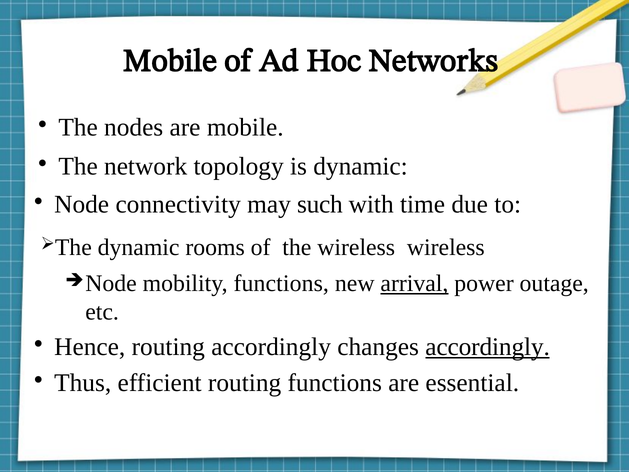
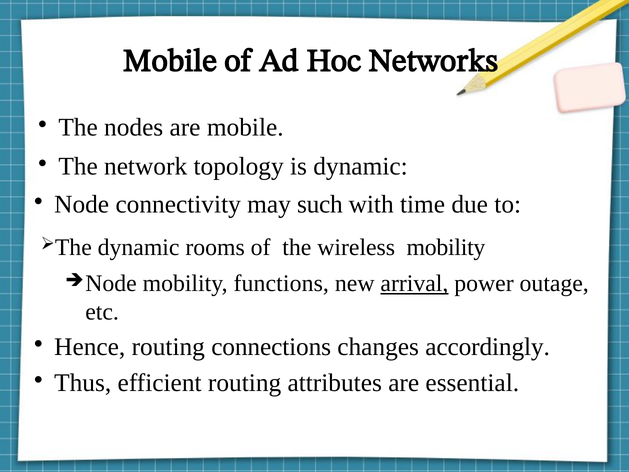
wireless wireless: wireless -> mobility
routing accordingly: accordingly -> connections
accordingly at (488, 347) underline: present -> none
routing functions: functions -> attributes
